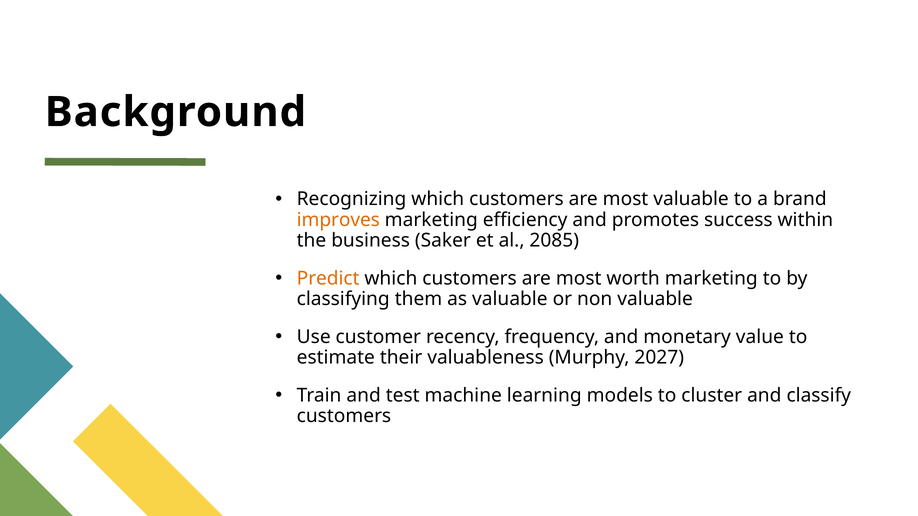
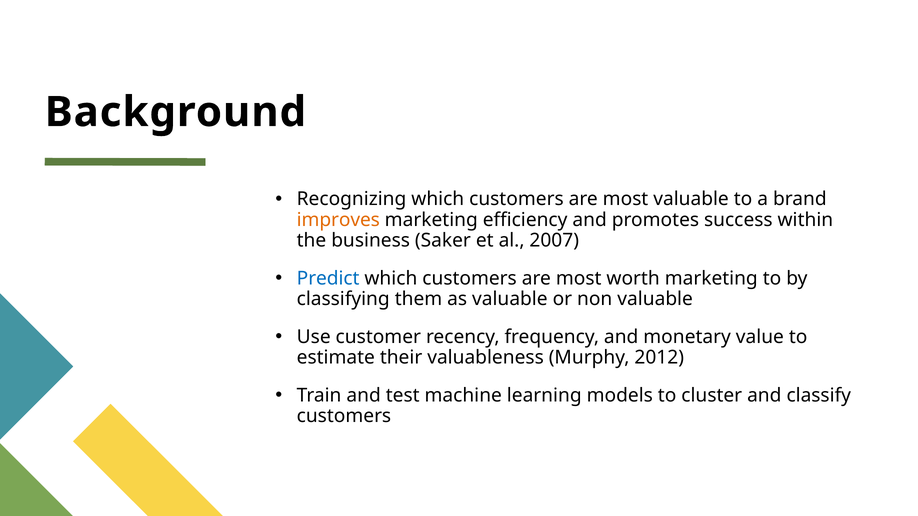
2085: 2085 -> 2007
Predict colour: orange -> blue
2027: 2027 -> 2012
